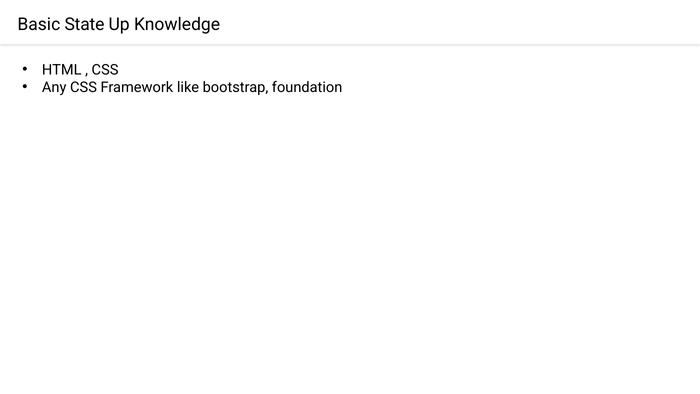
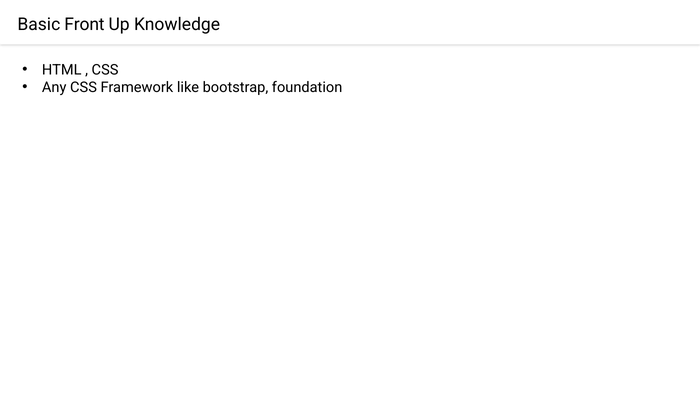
State: State -> Front
